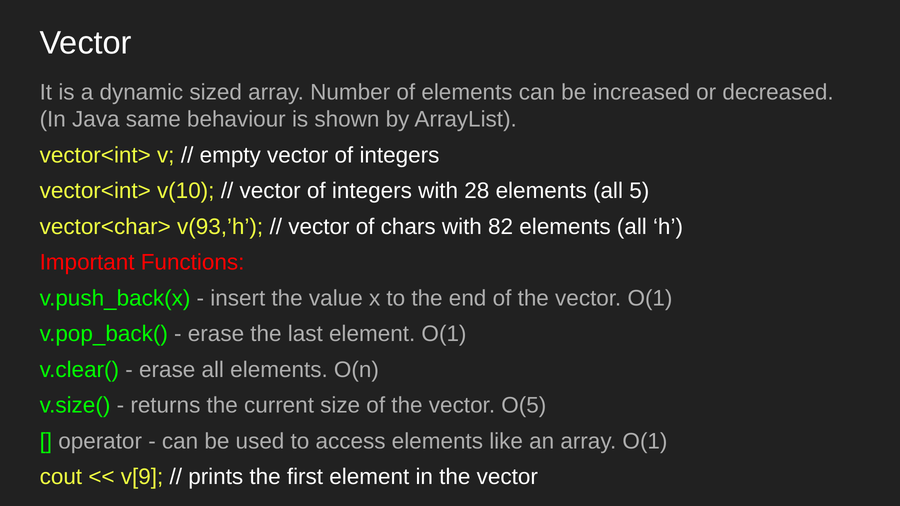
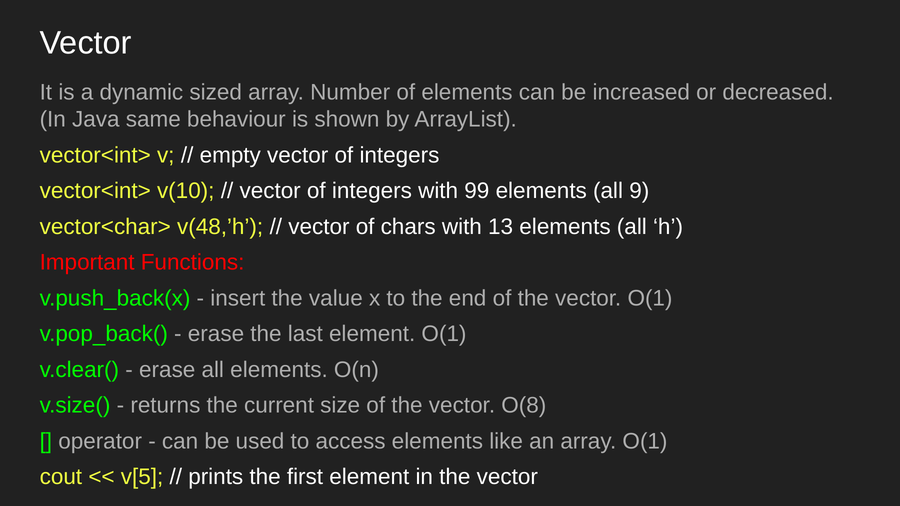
28: 28 -> 99
5: 5 -> 9
v(93,’h: v(93,’h -> v(48,’h
82: 82 -> 13
O(5: O(5 -> O(8
v[9: v[9 -> v[5
